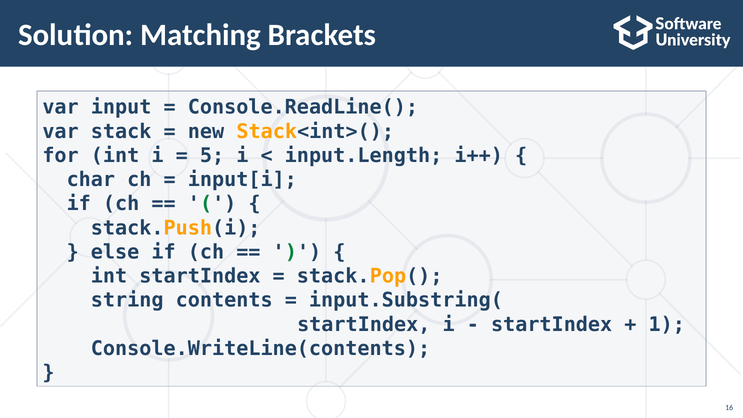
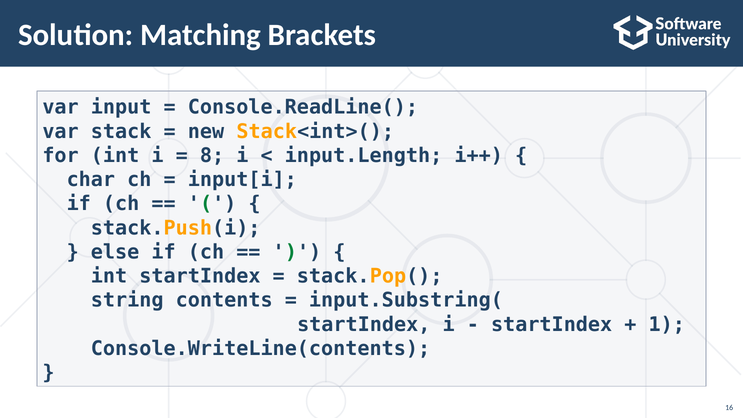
5: 5 -> 8
